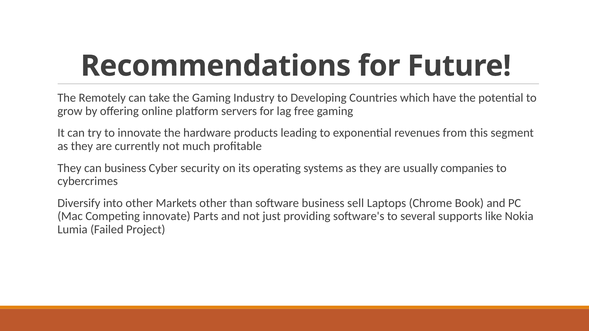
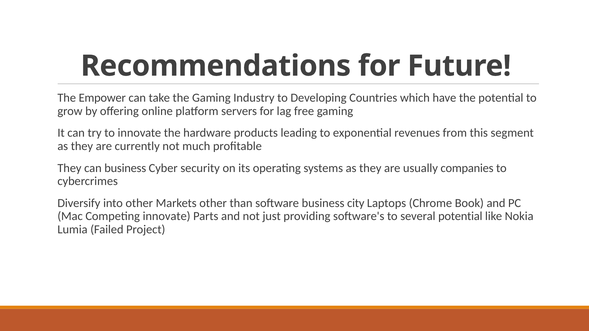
Remotely: Remotely -> Empower
sell: sell -> city
several supports: supports -> potential
